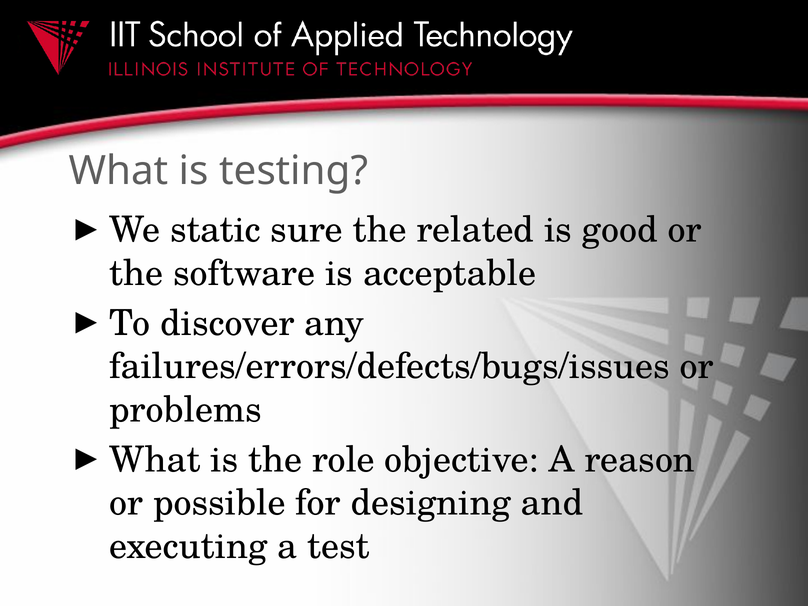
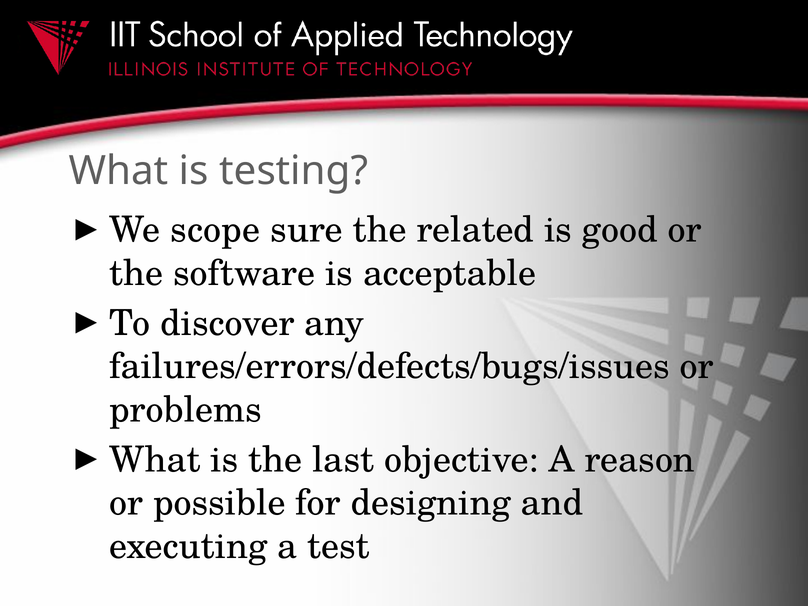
static: static -> scope
role: role -> last
